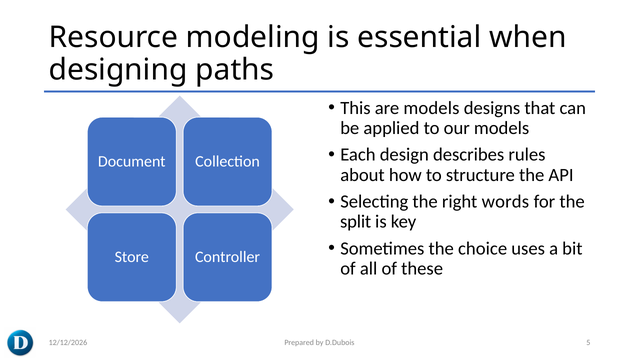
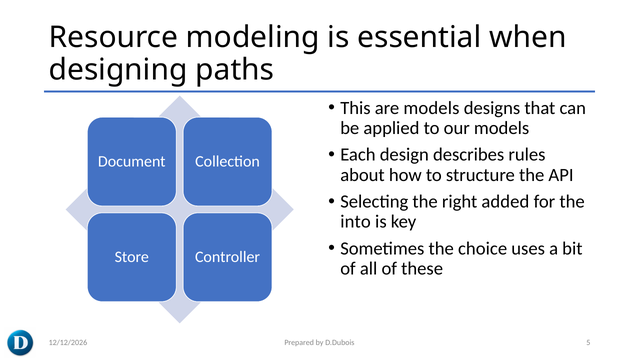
words: words -> added
split: split -> into
